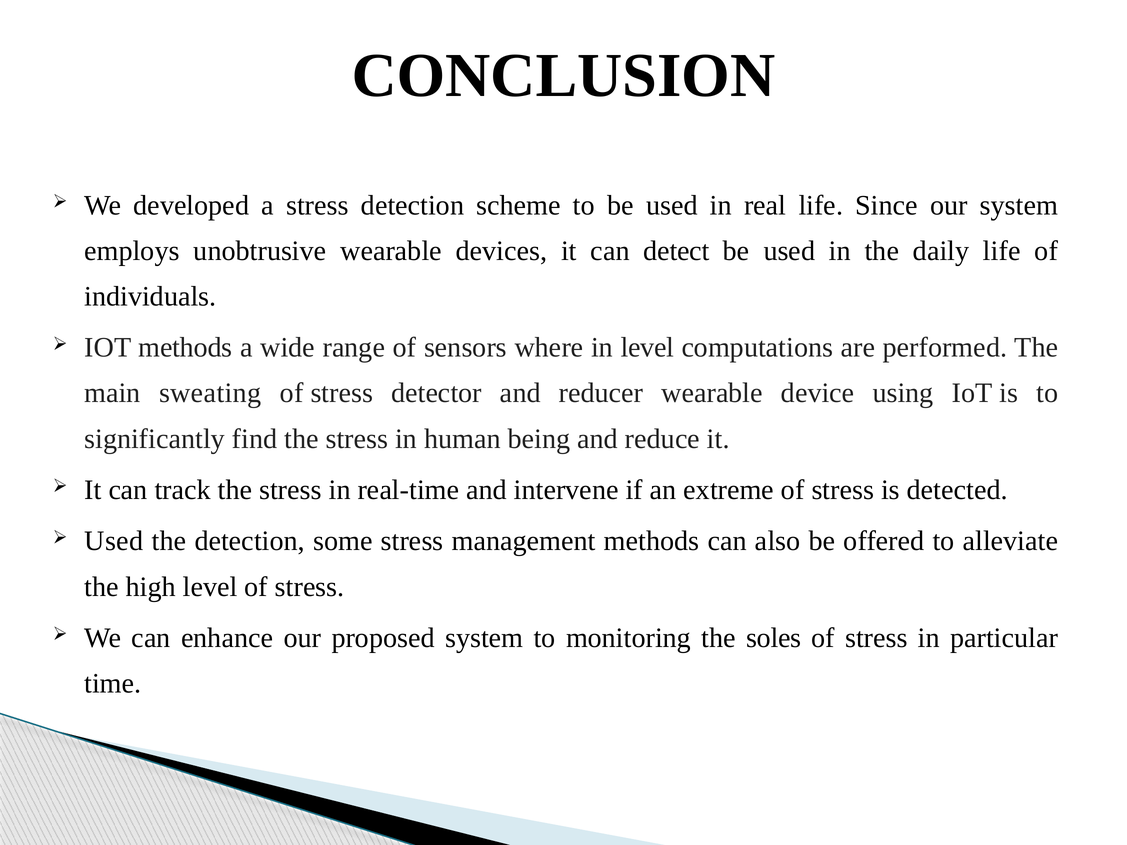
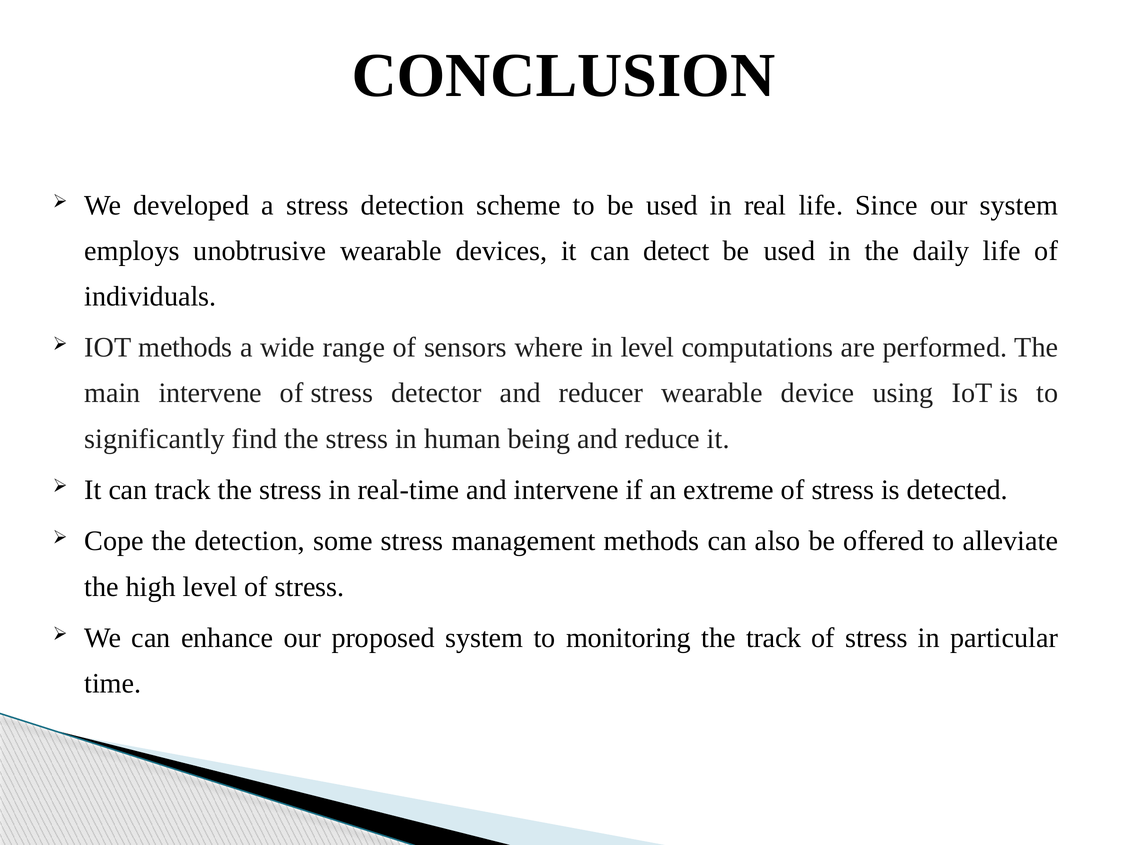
main sweating: sweating -> intervene
Used at (114, 541): Used -> Cope
the soles: soles -> track
